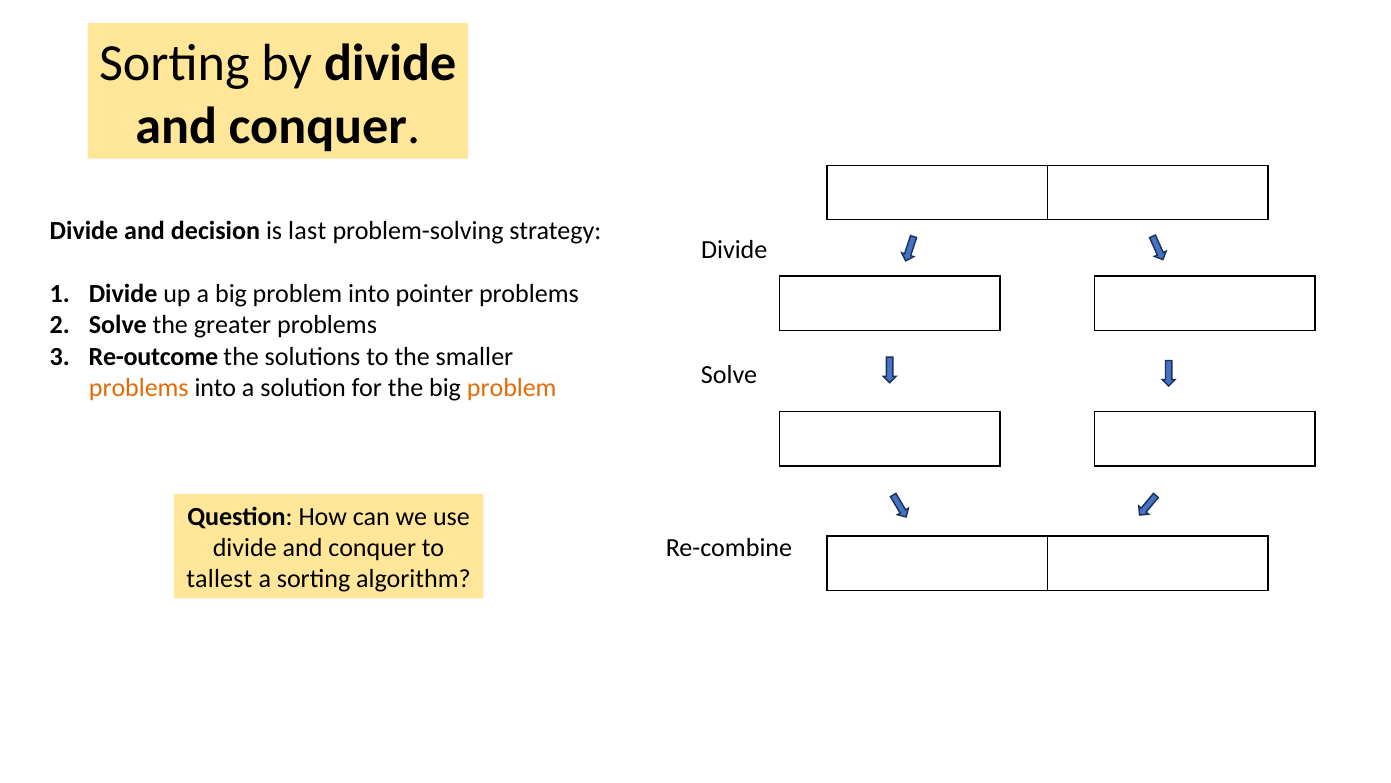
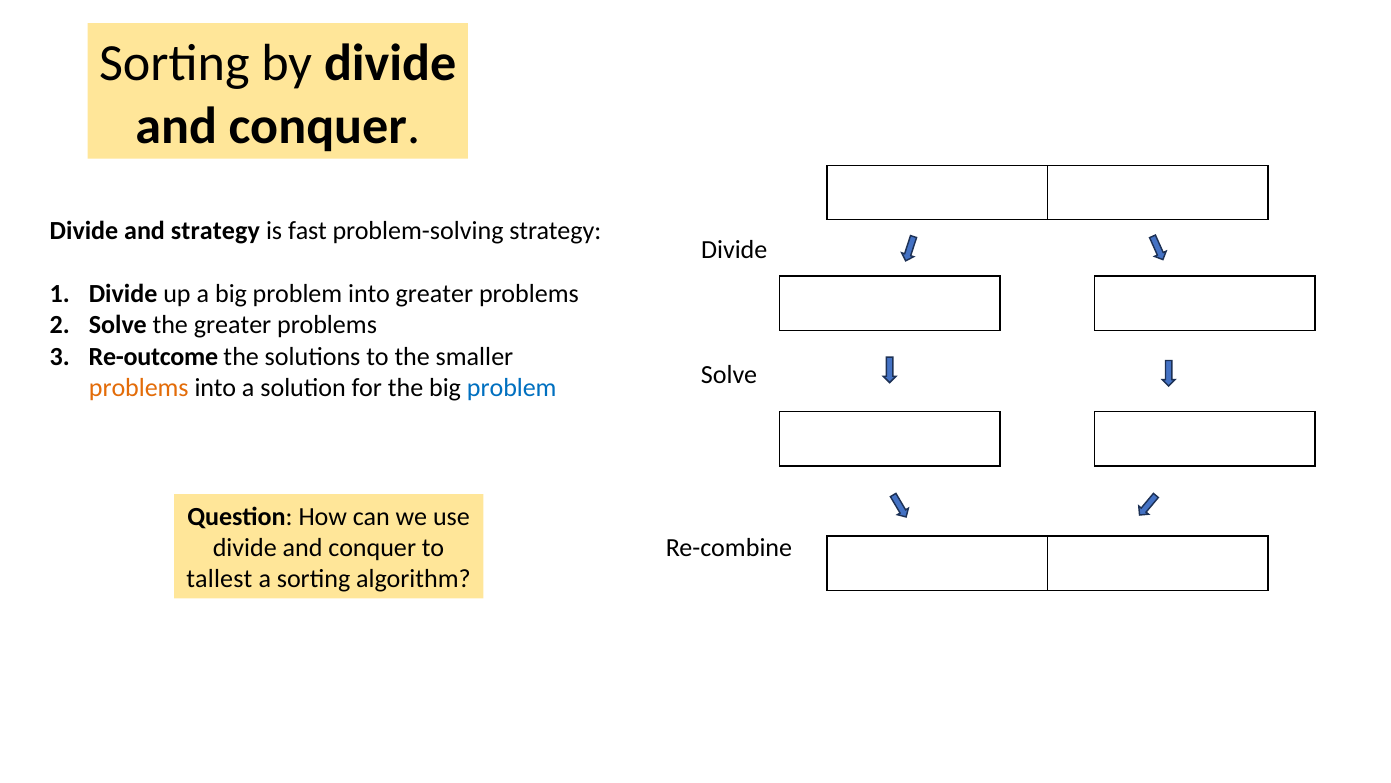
and decision: decision -> strategy
last: last -> fast
into pointer: pointer -> greater
problem at (512, 388) colour: orange -> blue
